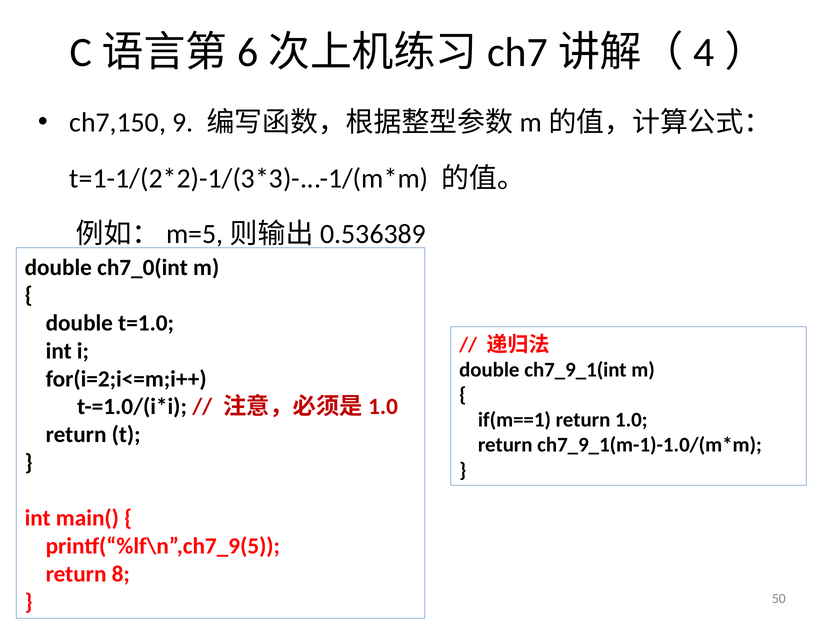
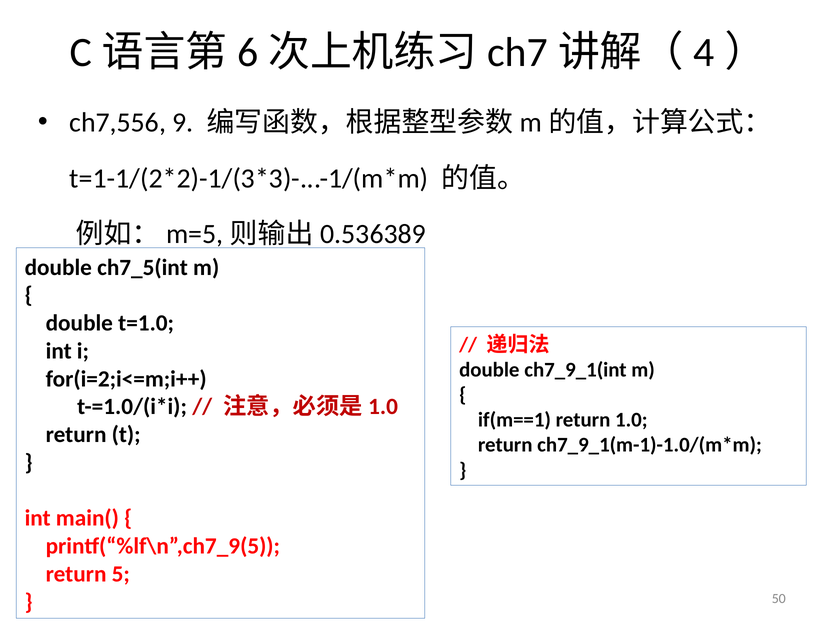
ch7,150: ch7,150 -> ch7,556
ch7_0(int: ch7_0(int -> ch7_5(int
8: 8 -> 5
